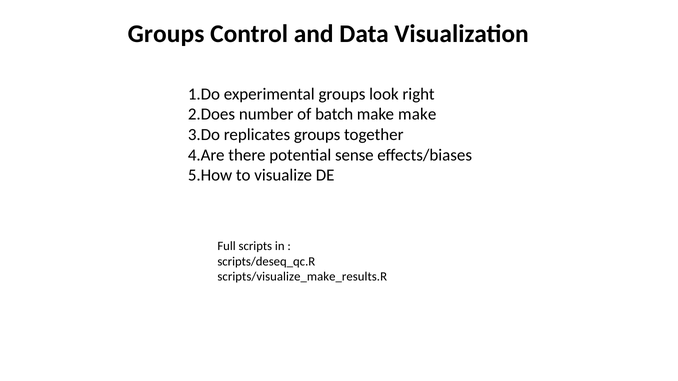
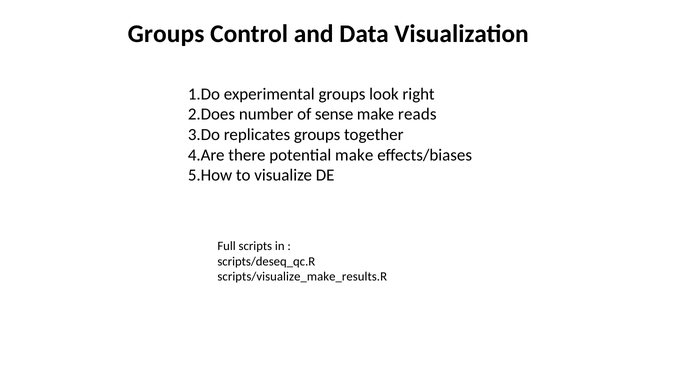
batch: batch -> sense
make make: make -> reads
potential sense: sense -> make
